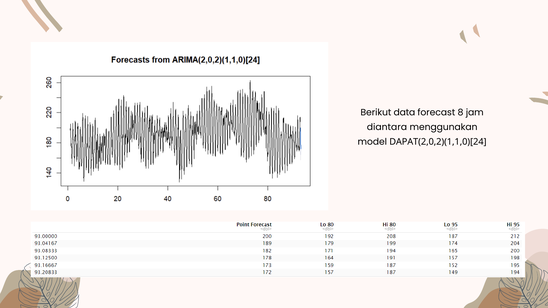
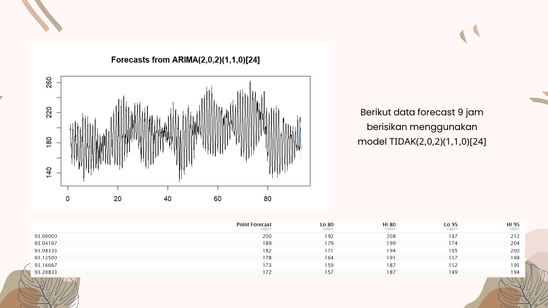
8: 8 -> 9
diantara: diantara -> berisikan
DAPAT(2,0,2)(1,1,0)[24: DAPAT(2,0,2)(1,1,0)[24 -> TIDAK(2,0,2)(1,1,0)[24
